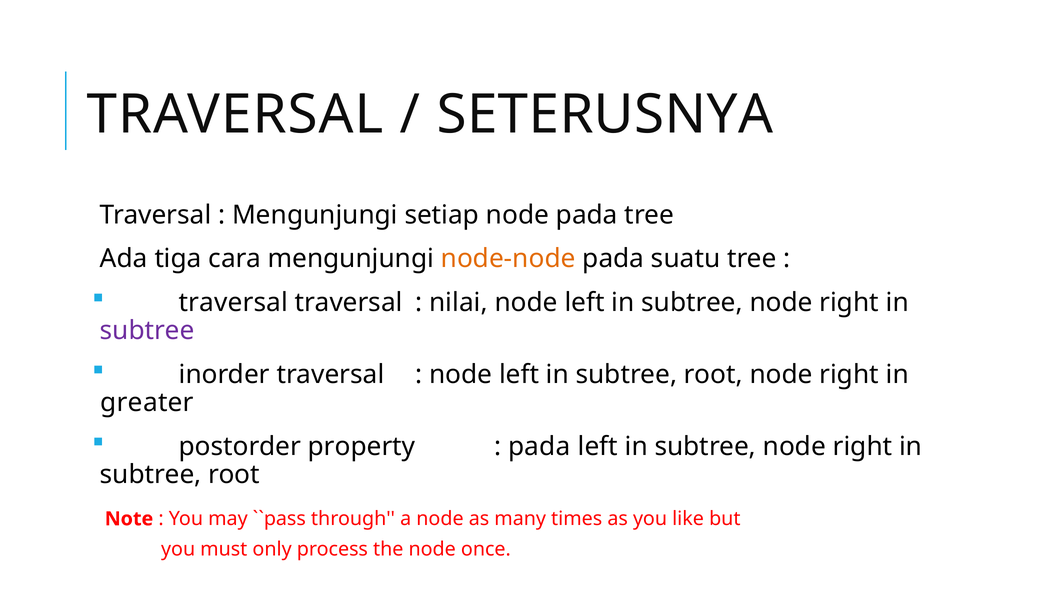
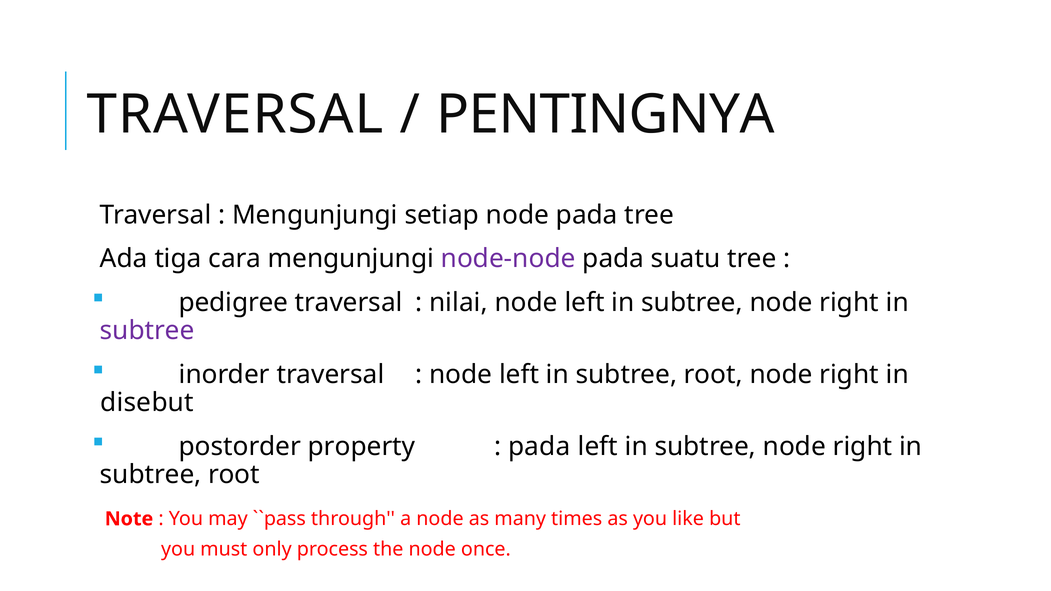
SETERUSNYA: SETERUSNYA -> PENTINGNYA
node-node colour: orange -> purple
traversal at (233, 302): traversal -> pedigree
greater: greater -> disebut
